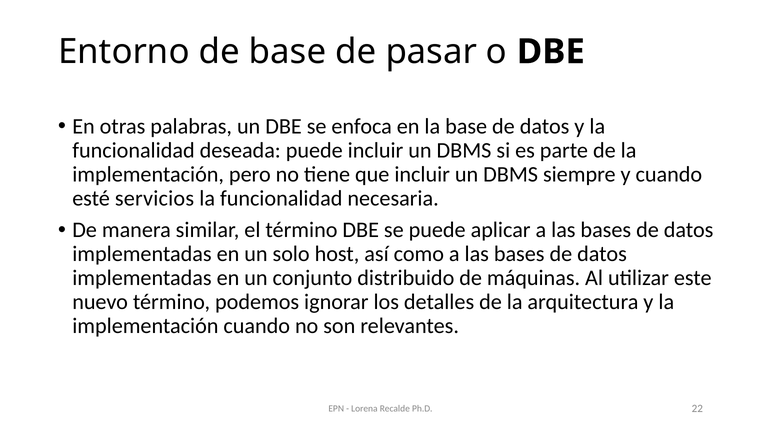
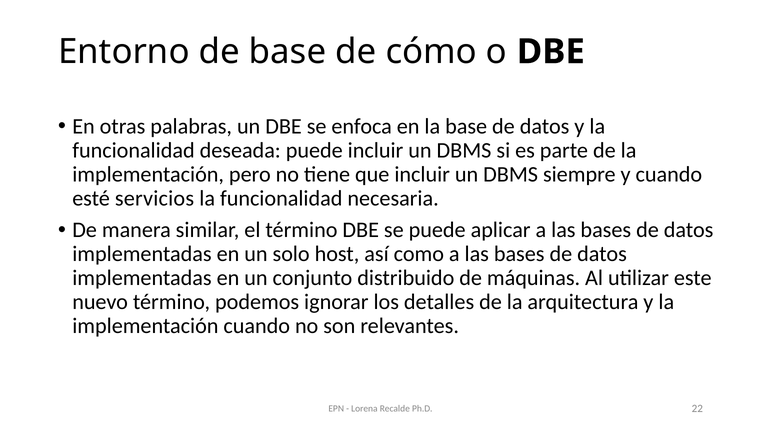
pasar: pasar -> cómo
